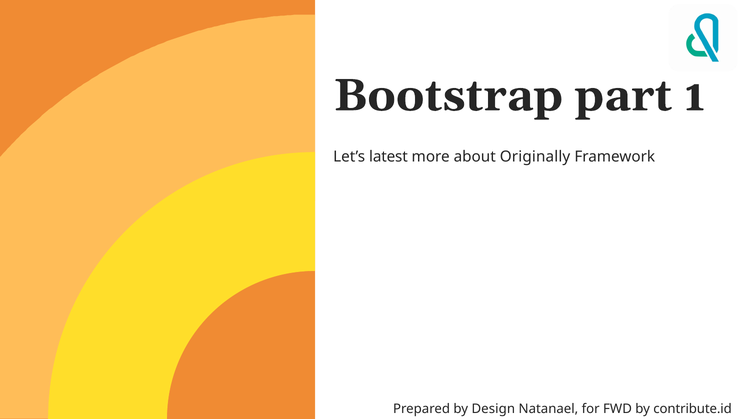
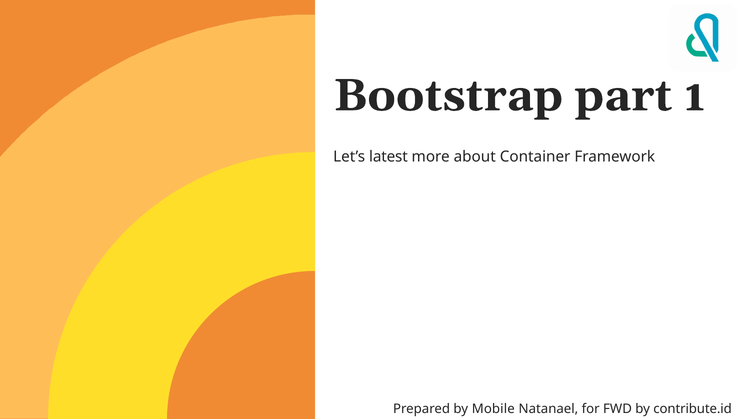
Originally: Originally -> Container
Design: Design -> Mobile
